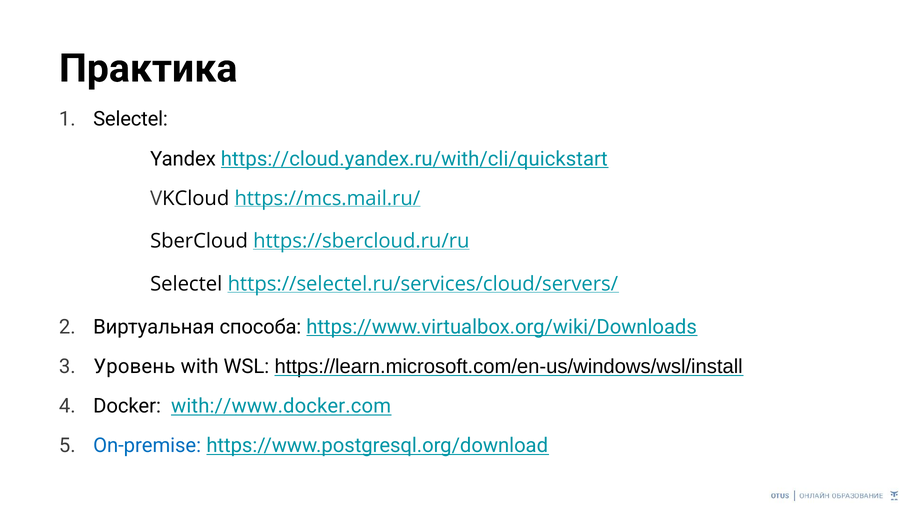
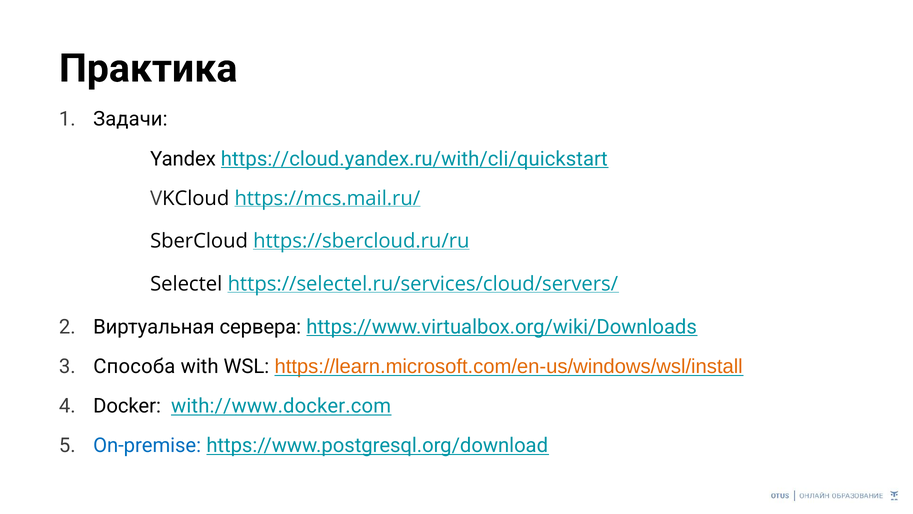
Selectel at (131, 119): Selectel -> Задачи
способа: способа -> сервера
Уровень: Уровень -> Способа
https://learn.microsoft.com/en-us/windows/wsl/install colour: black -> orange
